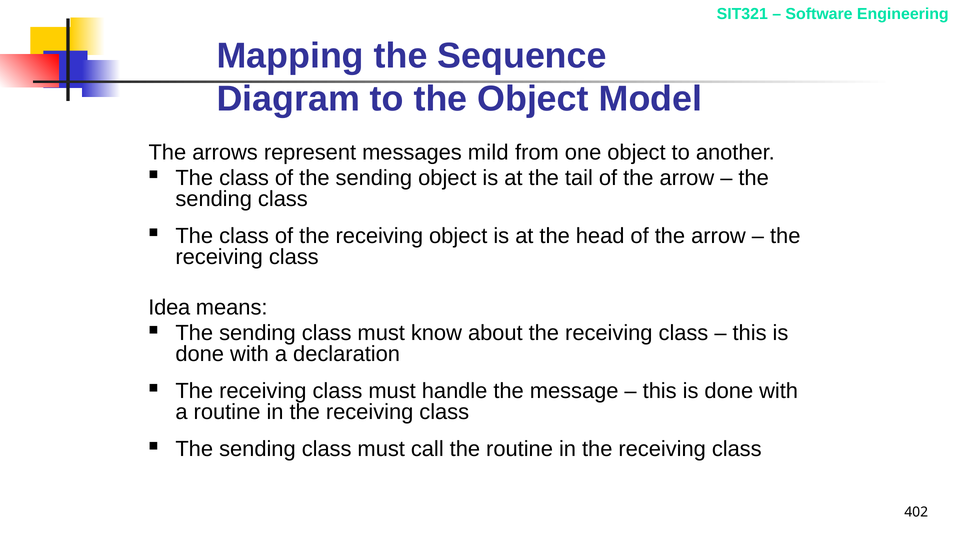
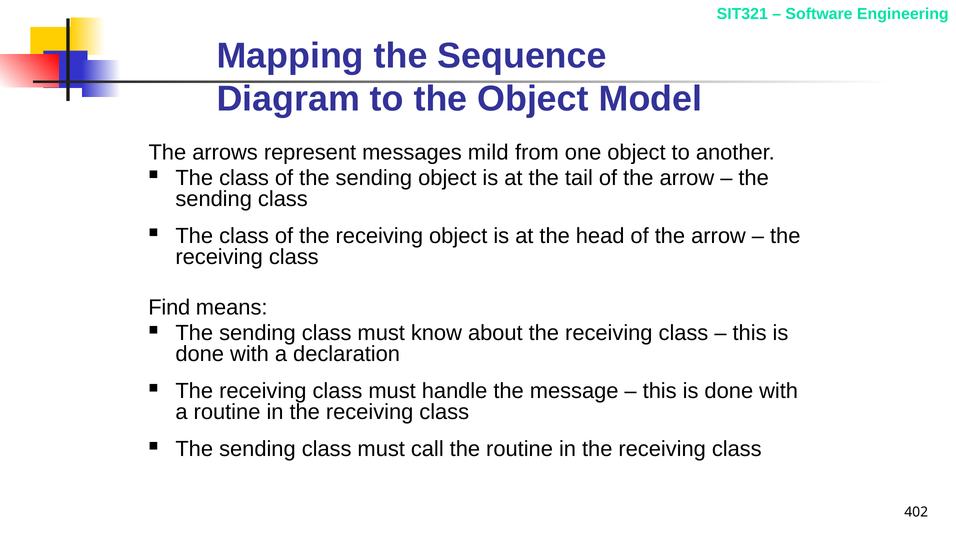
Idea: Idea -> Find
